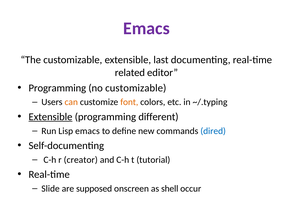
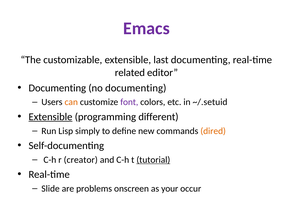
Programming at (57, 88): Programming -> Documenting
no customizable: customizable -> documenting
font colour: orange -> purple
~/.typing: ~/.typing -> ~/.setuid
Lisp emacs: emacs -> simply
dired colour: blue -> orange
tutorial underline: none -> present
supposed: supposed -> problems
shell: shell -> your
